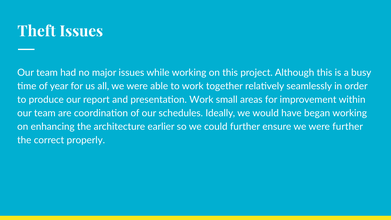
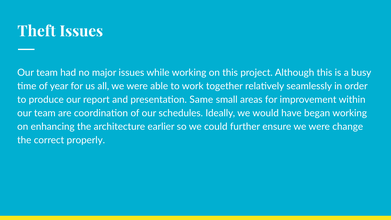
presentation Work: Work -> Same
were further: further -> change
